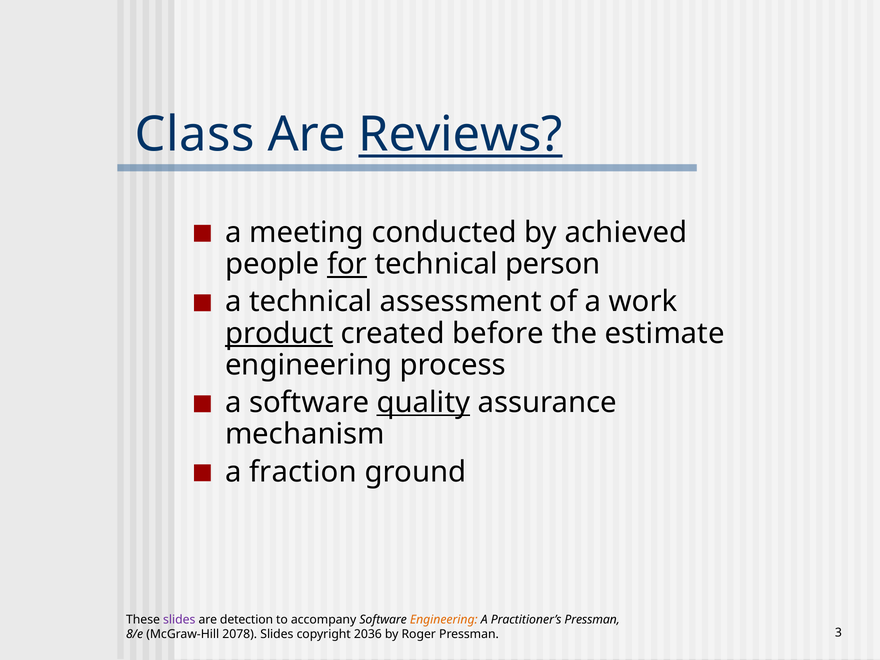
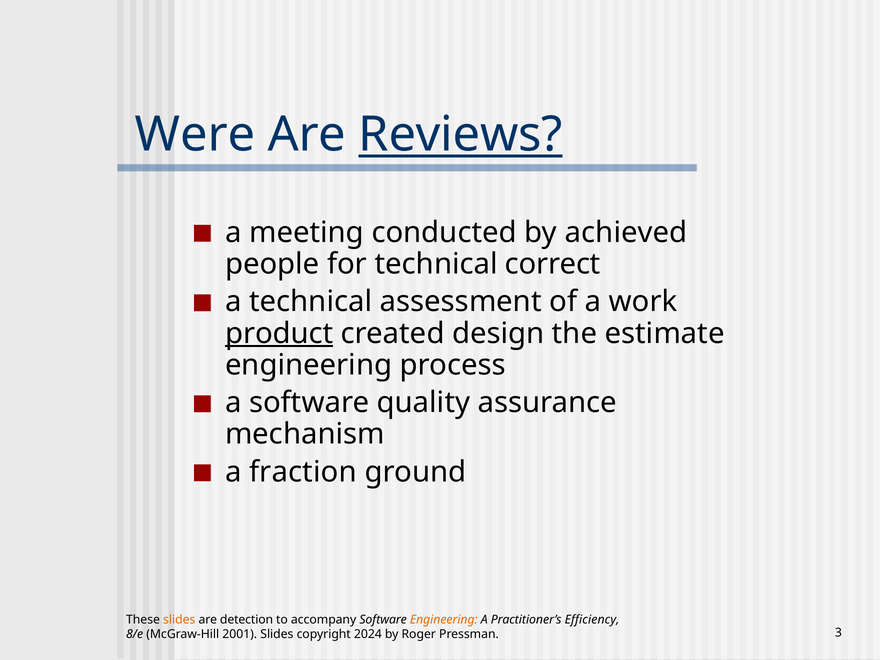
Class: Class -> Were
for underline: present -> none
person: person -> correct
before: before -> design
quality underline: present -> none
slides at (179, 620) colour: purple -> orange
Practitioner’s Pressman: Pressman -> Efficiency
2078: 2078 -> 2001
2036: 2036 -> 2024
